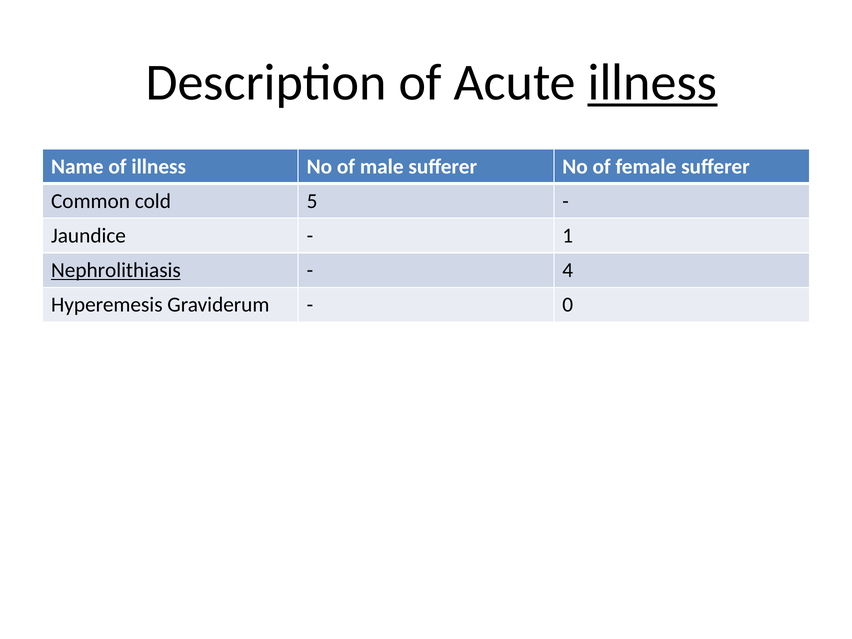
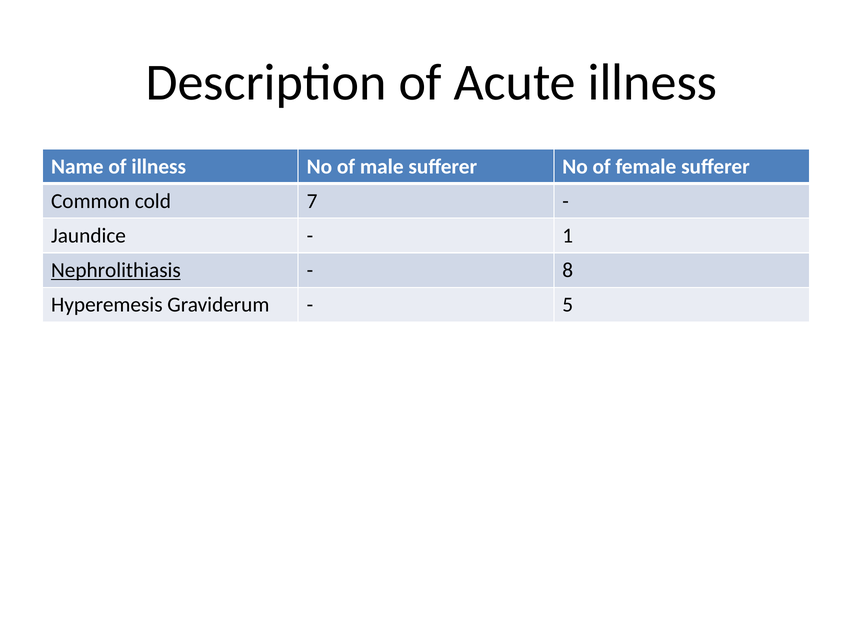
illness at (652, 82) underline: present -> none
5: 5 -> 7
4: 4 -> 8
0: 0 -> 5
